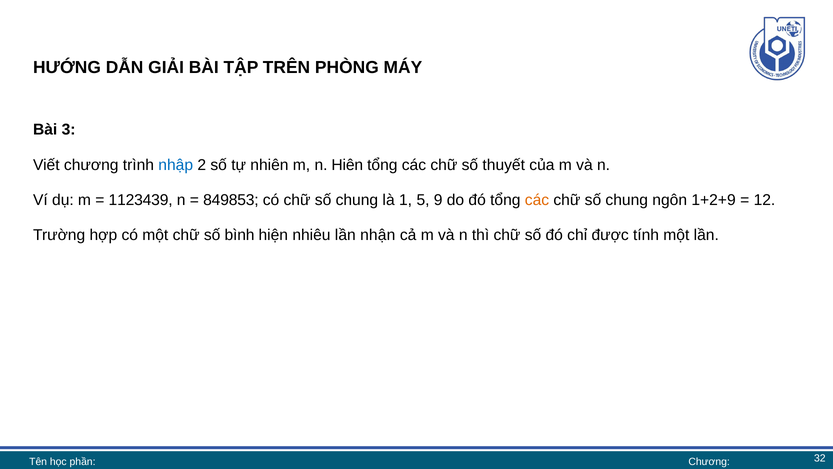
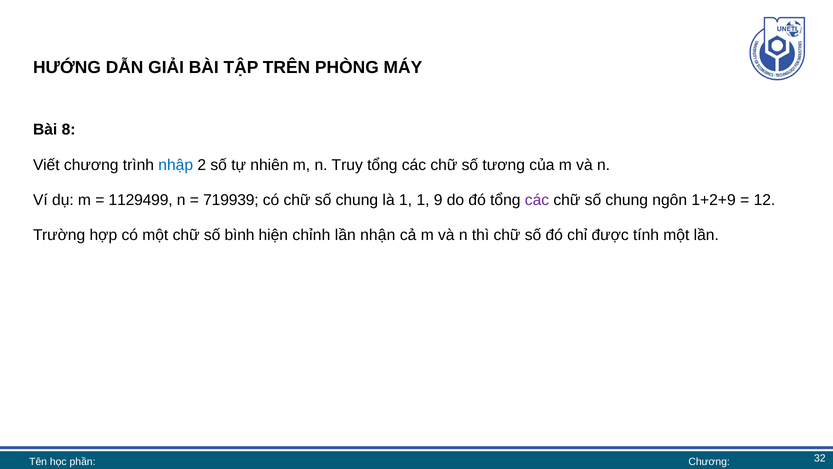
3: 3 -> 8
Hiên: Hiên -> Truy
thuyết: thuyết -> tương
1123439: 1123439 -> 1129499
849853: 849853 -> 719939
1 5: 5 -> 1
các at (537, 200) colour: orange -> purple
nhiêu: nhiêu -> chỉnh
